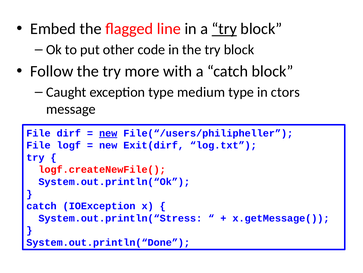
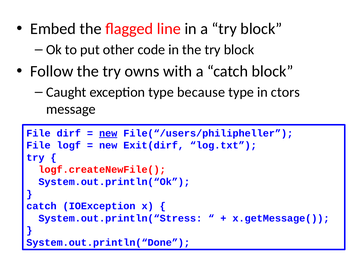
try at (224, 29) underline: present -> none
more: more -> owns
medium: medium -> because
